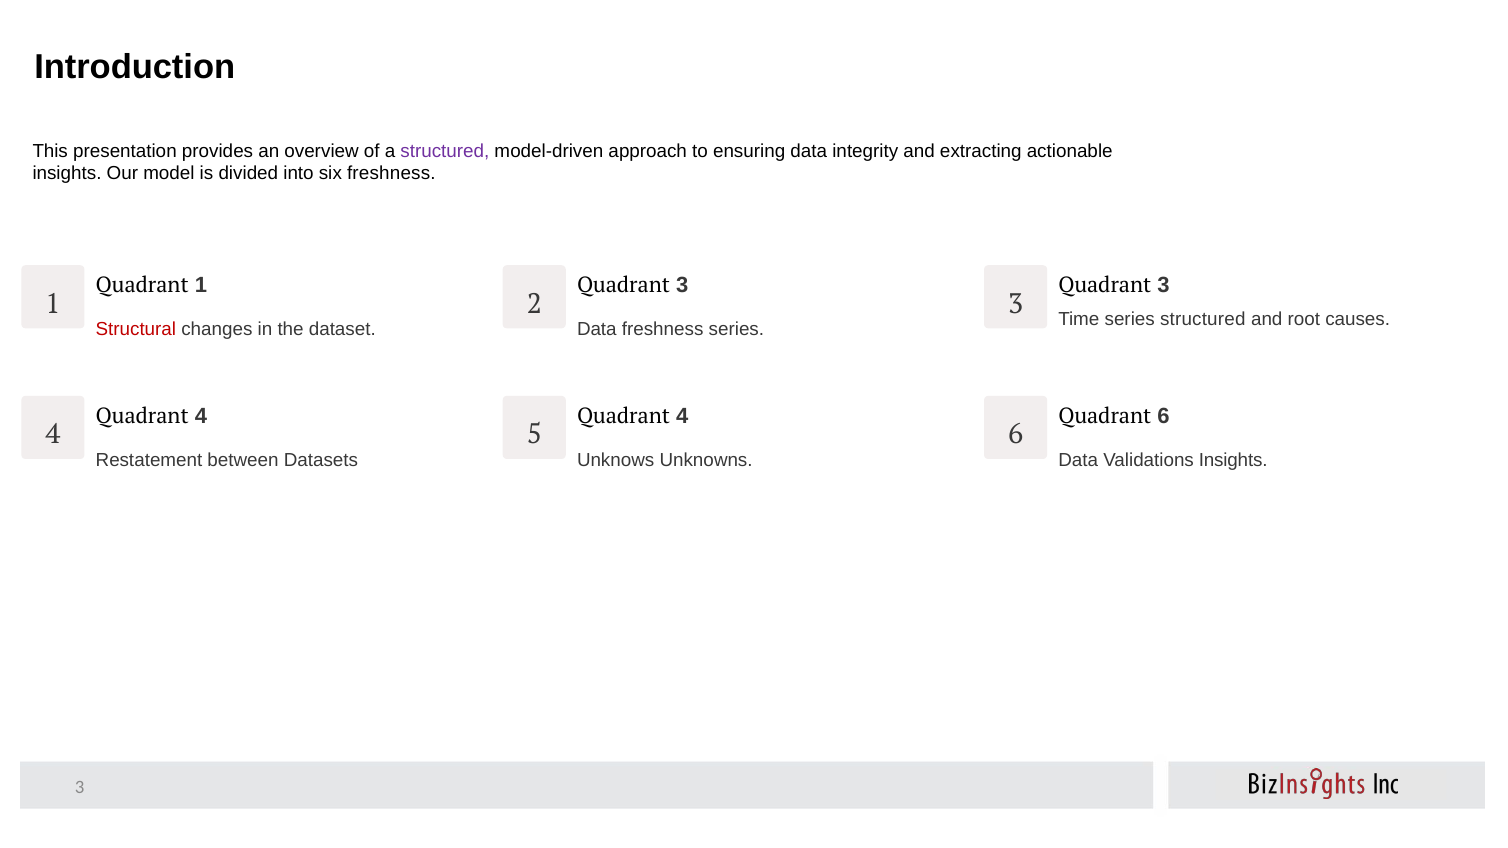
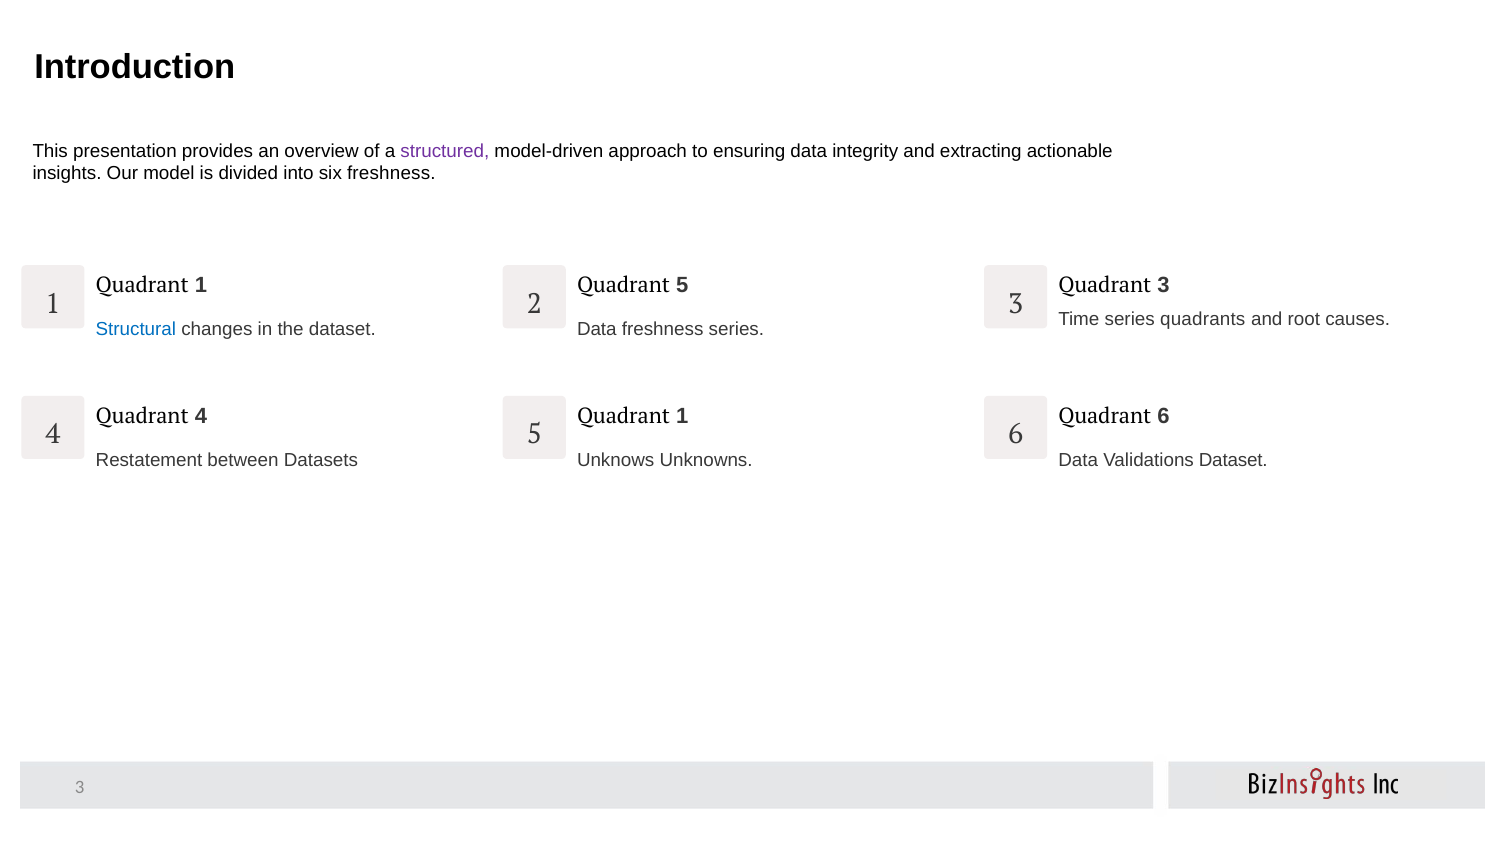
3 at (682, 286): 3 -> 5
series structured: structured -> quadrants
Structural colour: red -> blue
4 at (682, 416): 4 -> 1
Validations Insights: Insights -> Dataset
